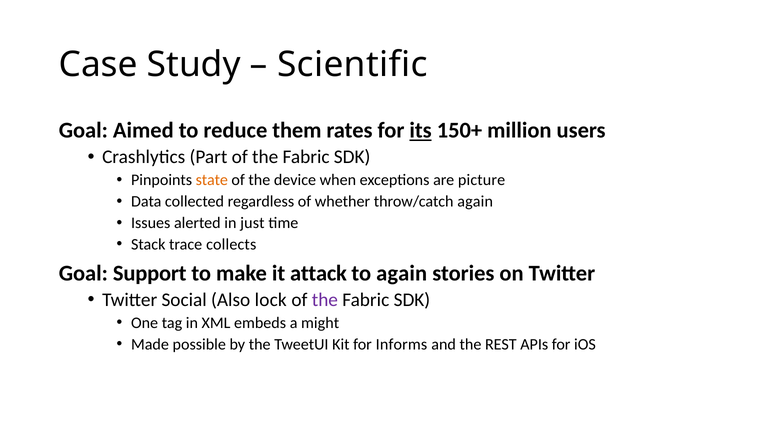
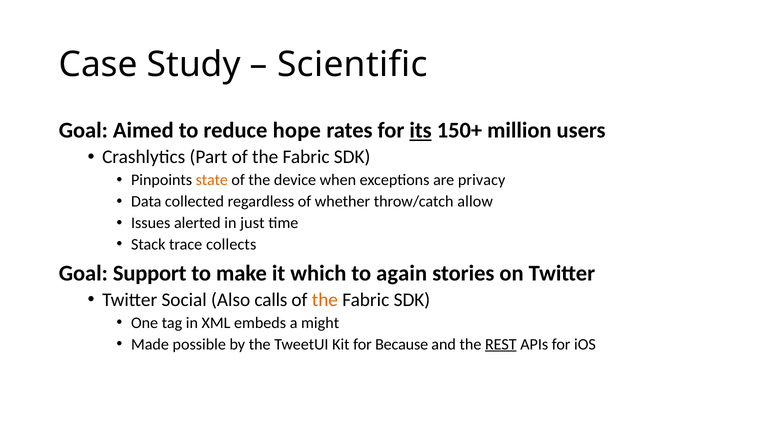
them: them -> hope
picture: picture -> privacy
throw/catch again: again -> allow
attack: attack -> which
lock: lock -> calls
the at (325, 299) colour: purple -> orange
Informs: Informs -> Because
REST underline: none -> present
